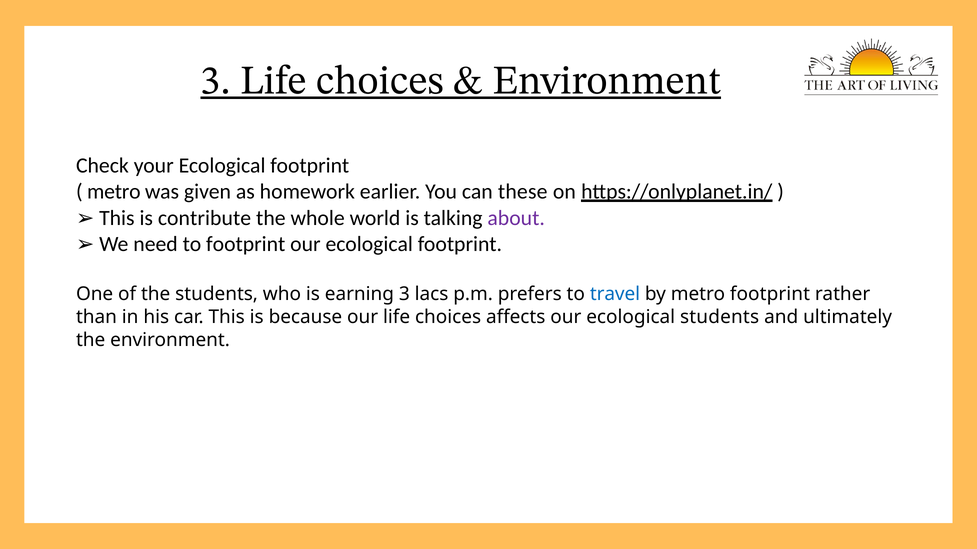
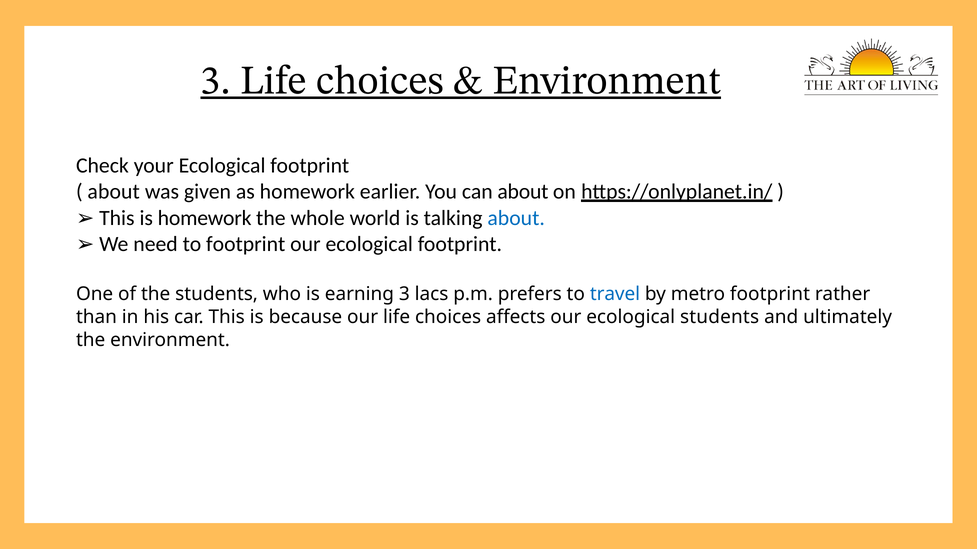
metro at (114, 192): metro -> about
can these: these -> about
is contribute: contribute -> homework
about at (516, 218) colour: purple -> blue
